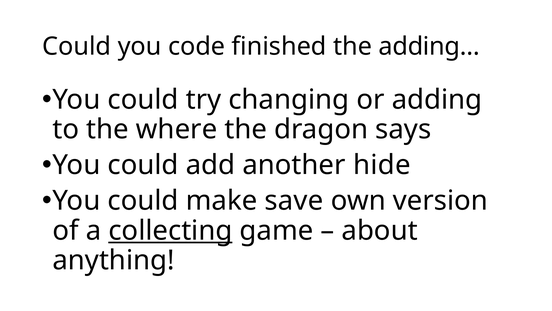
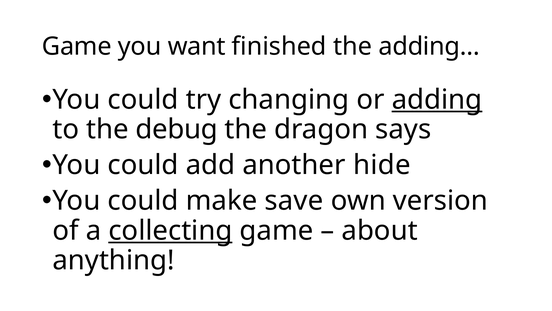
Could at (77, 46): Could -> Game
code: code -> want
adding underline: none -> present
where: where -> debug
